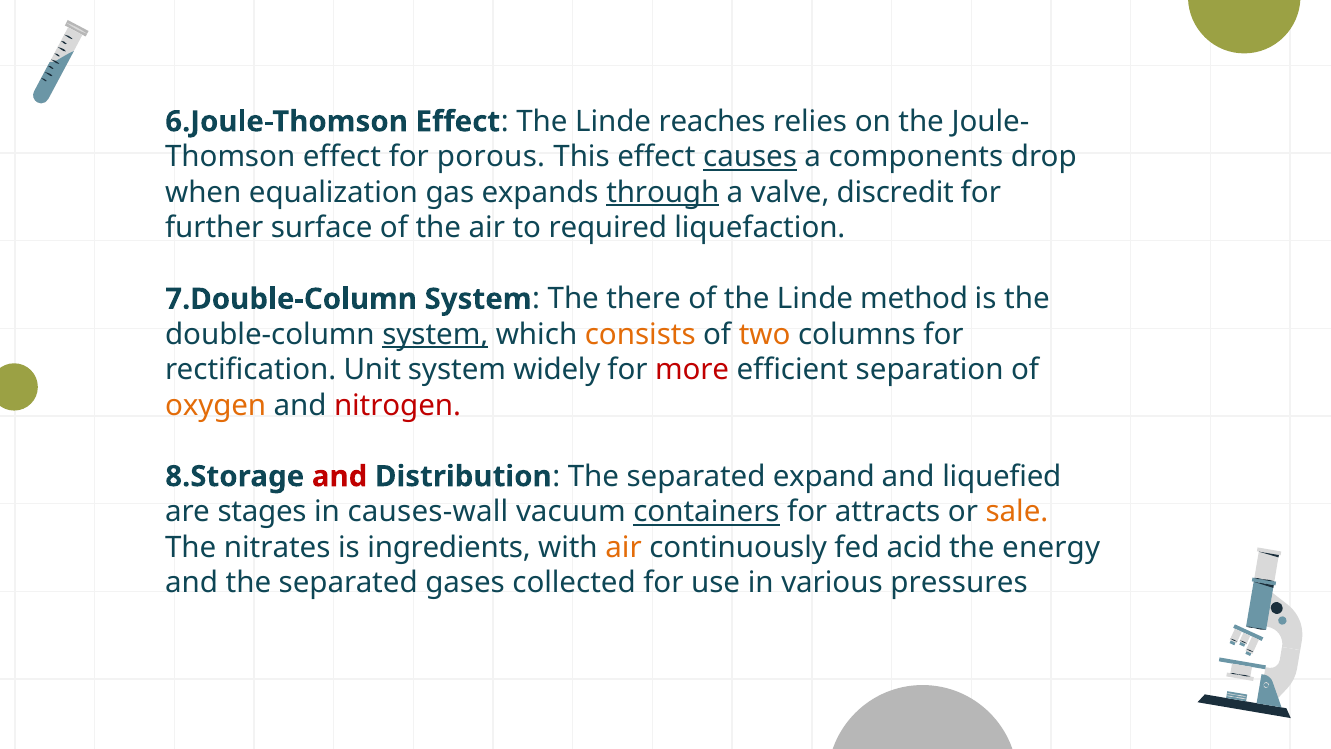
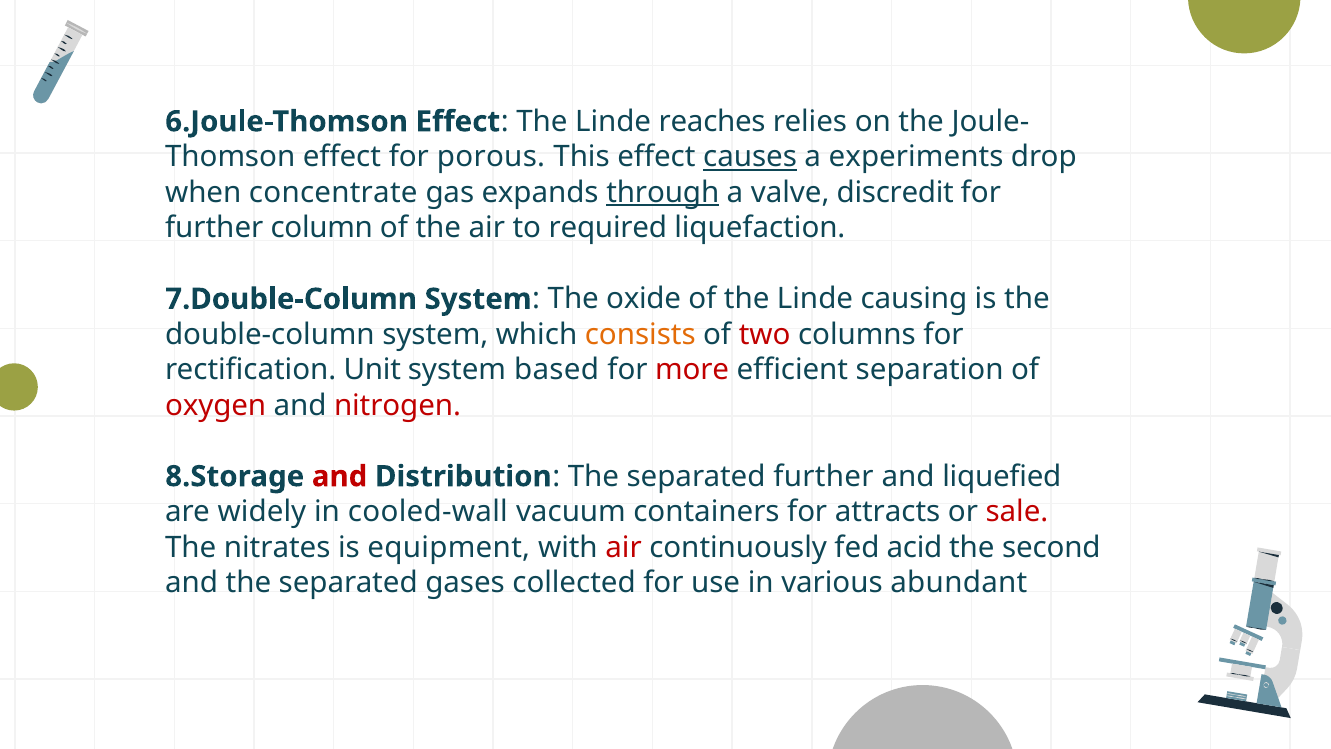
components: components -> experiments
equalization: equalization -> concentrate
surface: surface -> column
there: there -> oxide
method: method -> causing
system at (435, 334) underline: present -> none
two colour: orange -> red
widely: widely -> based
oxygen colour: orange -> red
separated expand: expand -> further
stages: stages -> widely
causes-wall: causes-wall -> cooled-wall
containers underline: present -> none
sale colour: orange -> red
ingredients: ingredients -> equipment
air at (624, 547) colour: orange -> red
energy: energy -> second
pressures: pressures -> abundant
